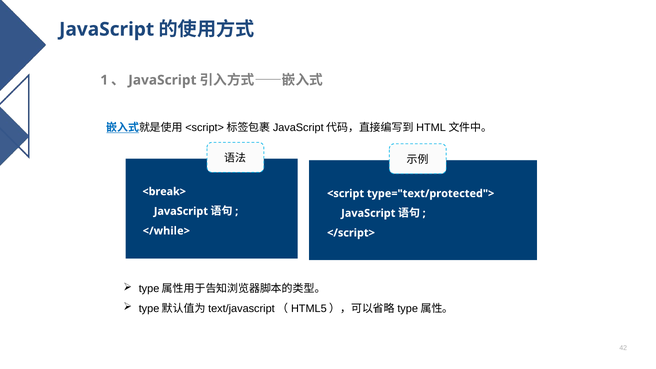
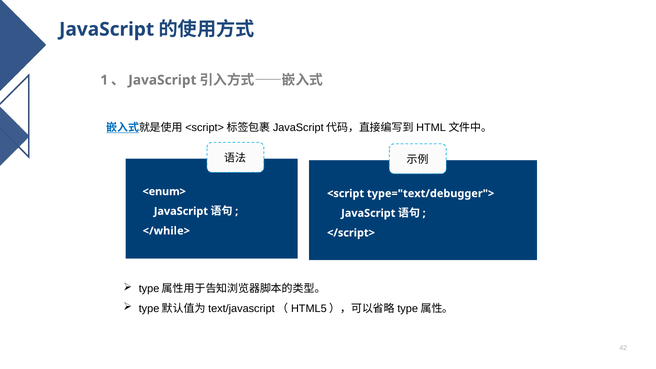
<break>: <break> -> <enum>
type="text/protected">: type="text/protected"> -> type="text/debugger">
